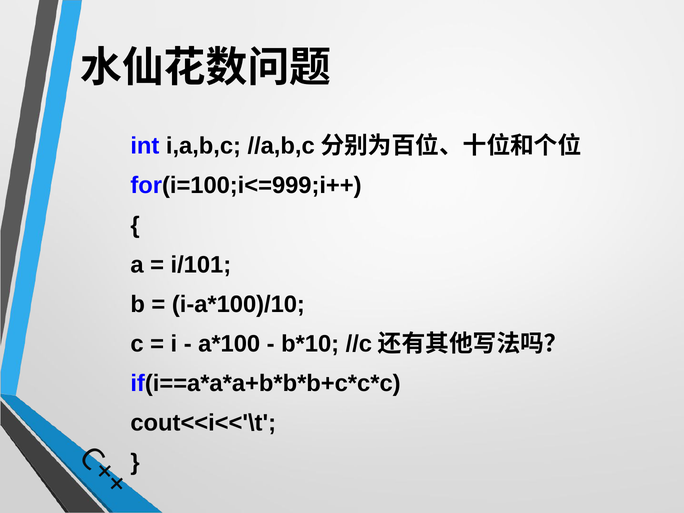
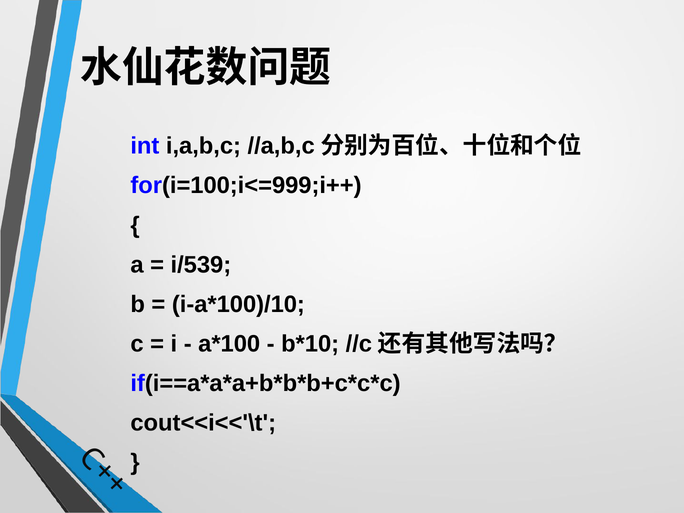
i/101: i/101 -> i/539
